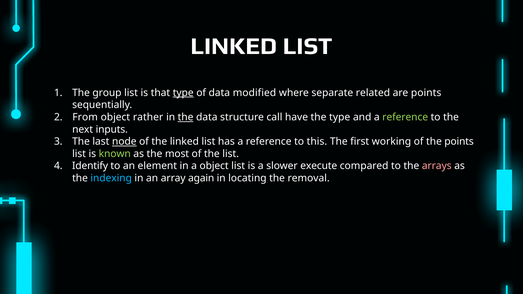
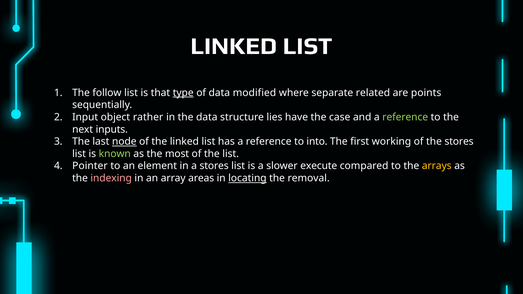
group: group -> follow
From: From -> Input
the at (186, 117) underline: present -> none
call: call -> lies
the type: type -> case
this: this -> into
the points: points -> stores
Identify: Identify -> Pointer
a object: object -> stores
arrays colour: pink -> yellow
indexing colour: light blue -> pink
again: again -> areas
locating underline: none -> present
